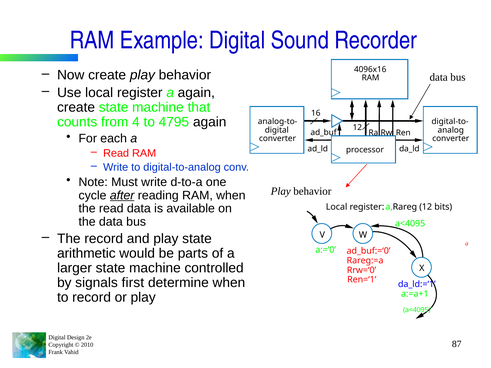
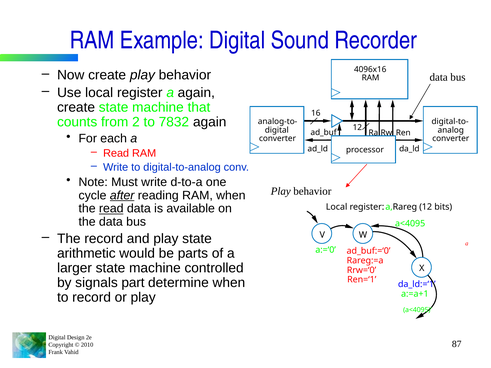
4: 4 -> 2
4795: 4795 -> 7832
read at (111, 209) underline: none -> present
first: first -> part
